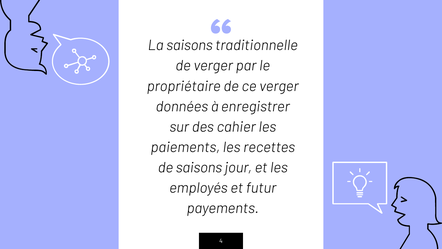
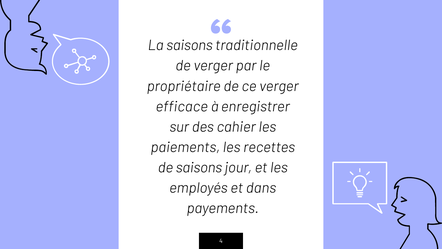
données: données -> efficace
futur: futur -> dans
